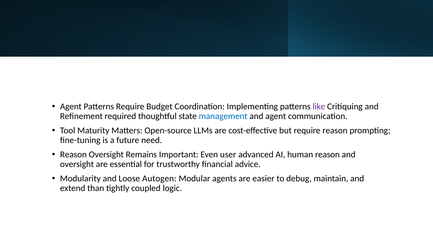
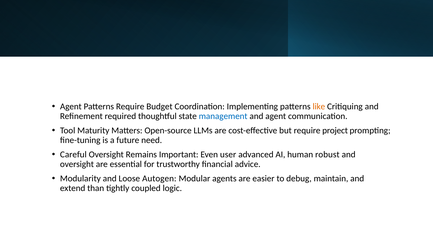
like colour: purple -> orange
require reason: reason -> project
Reason at (73, 155): Reason -> Careful
human reason: reason -> robust
